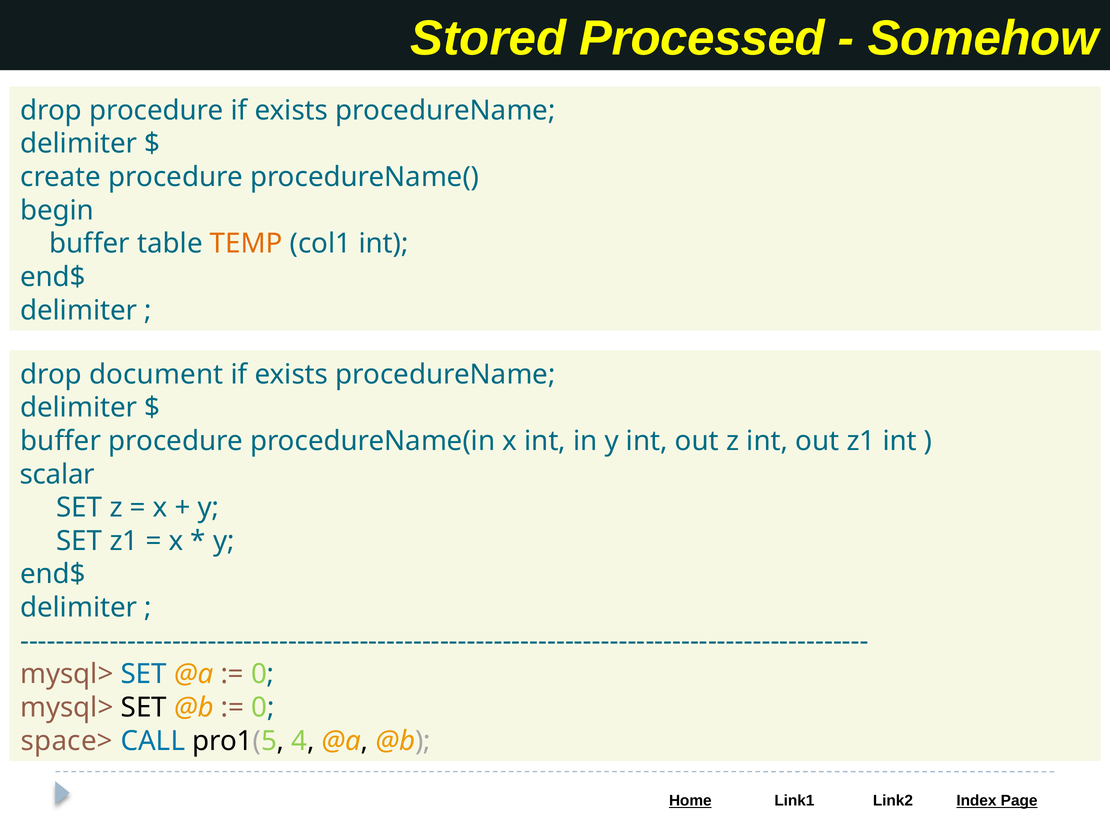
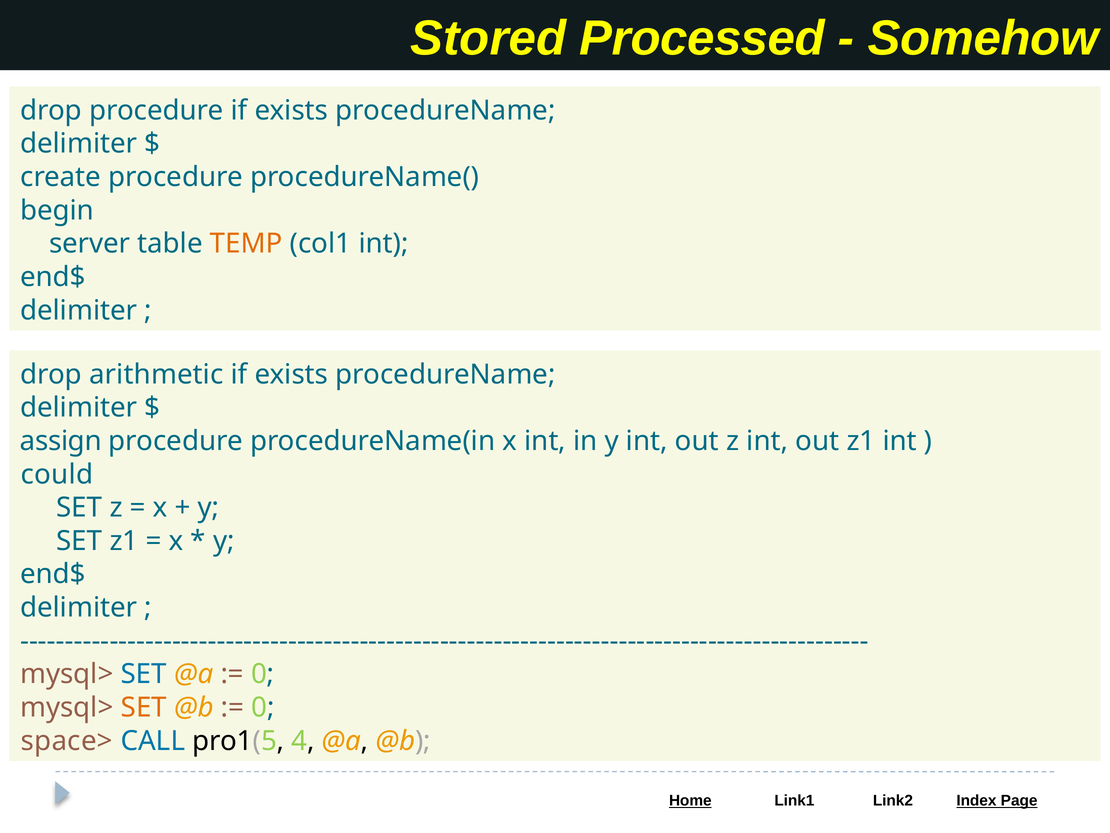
buffer at (89, 244): buffer -> server
document: document -> arithmetic
buffer at (61, 441): buffer -> assign
scalar: scalar -> could
SET at (144, 707) colour: black -> orange
